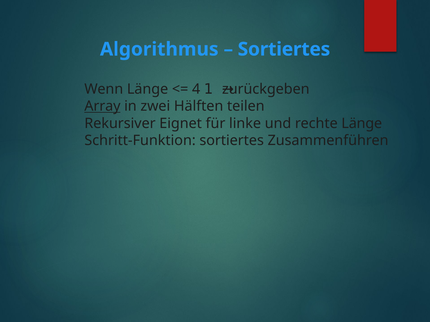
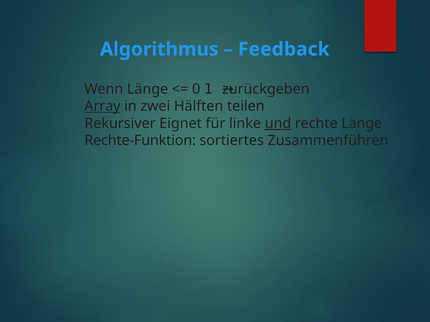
Sortiertes at (284, 49): Sortiertes -> Feedback
4: 4 -> 0
und underline: none -> present
Schritt-Funktion: Schritt-Funktion -> Rechte-Funktion
